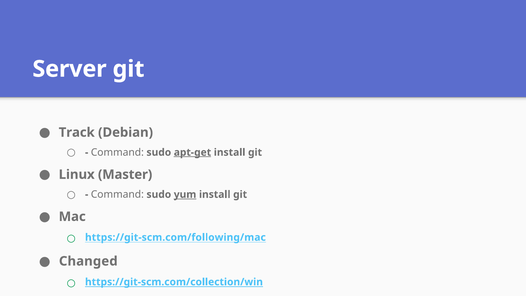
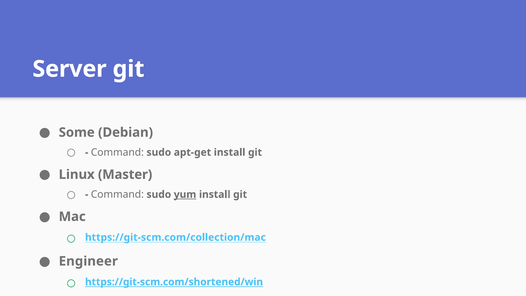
Track: Track -> Some
apt-get underline: present -> none
https://git-scm.com/following/mac: https://git-scm.com/following/mac -> https://git-scm.com/collection/mac
Changed: Changed -> Engineer
https://git-scm.com/collection/win: https://git-scm.com/collection/win -> https://git-scm.com/shortened/win
